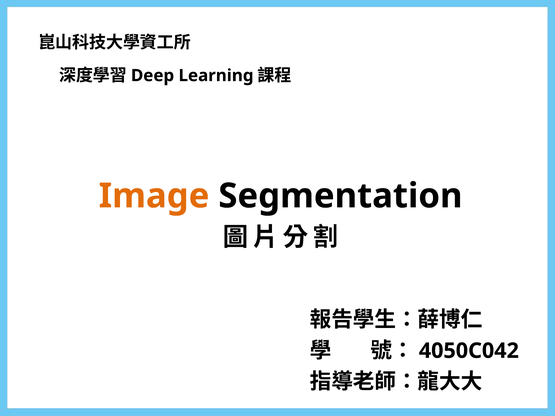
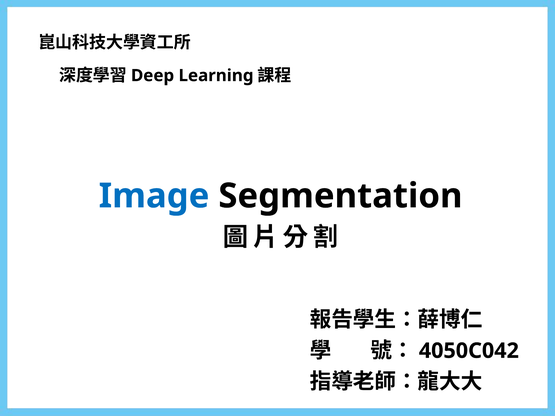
Image colour: orange -> blue
